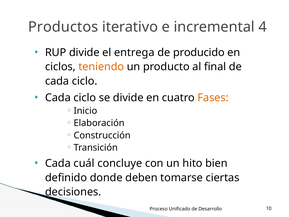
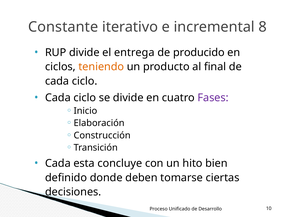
Productos: Productos -> Constante
4: 4 -> 8
Fases colour: orange -> purple
cuál: cuál -> esta
